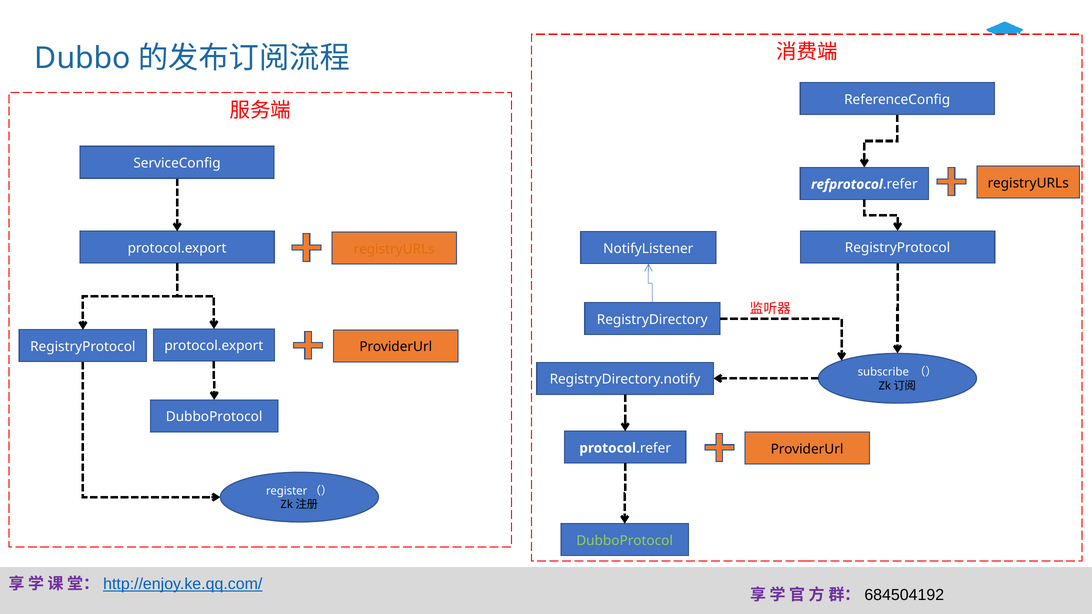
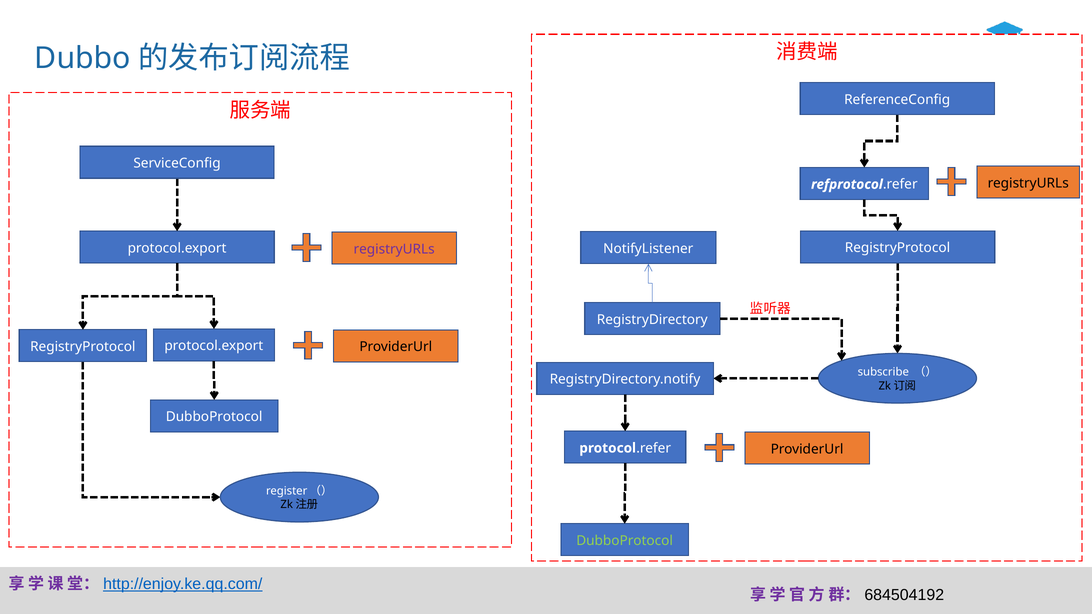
registryURLs at (394, 249) colour: orange -> purple
